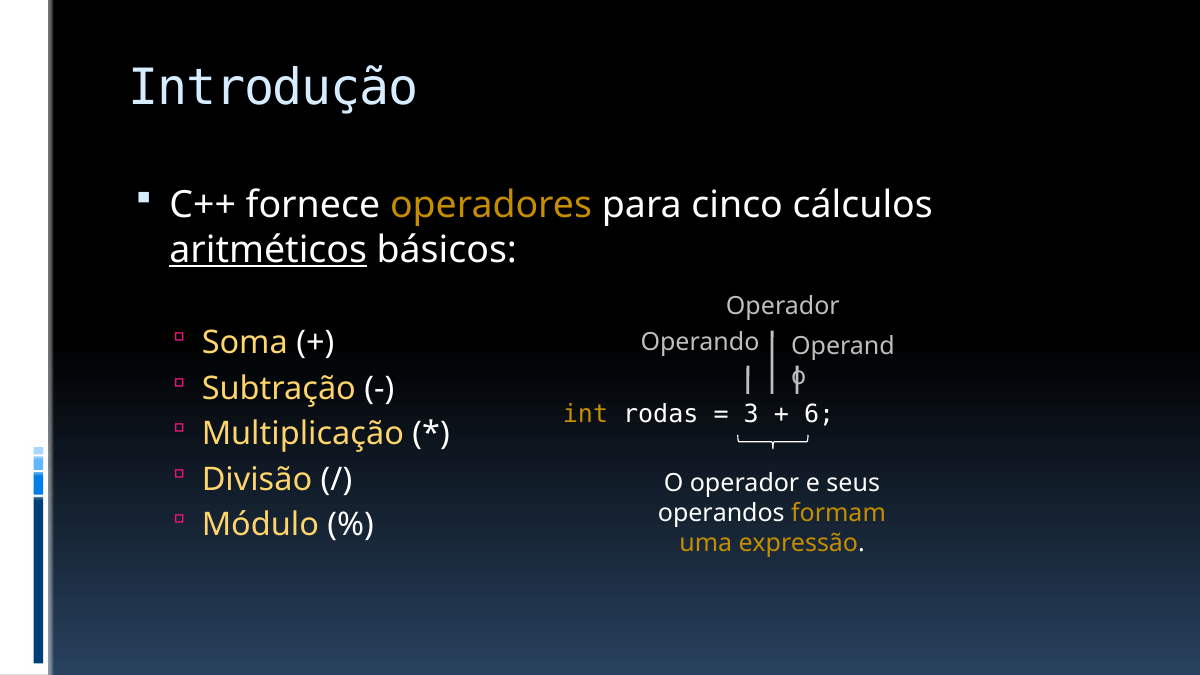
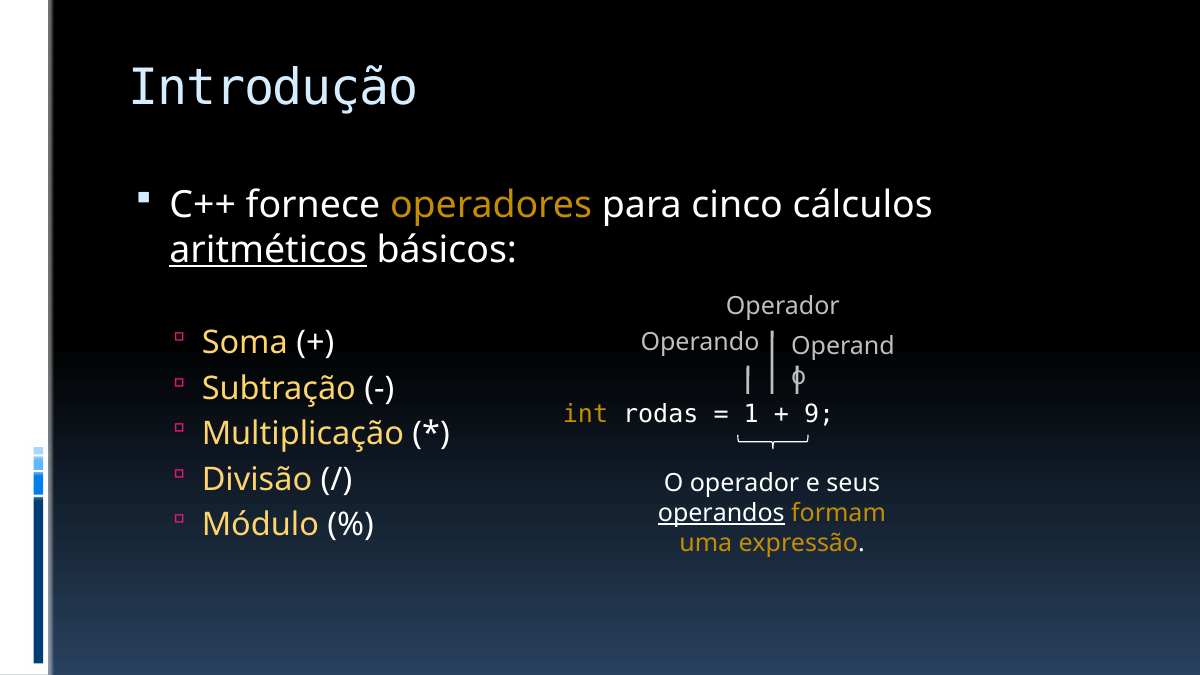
3: 3 -> 1
6: 6 -> 9
operandos underline: none -> present
